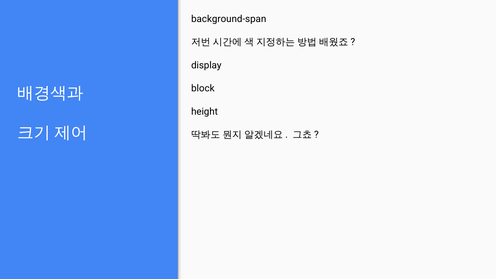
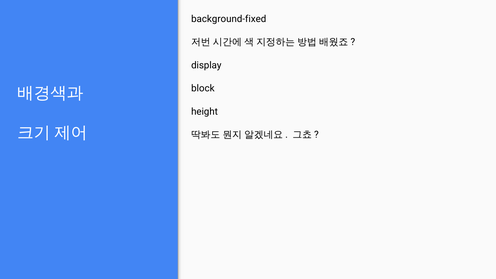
background-span: background-span -> background-fixed
